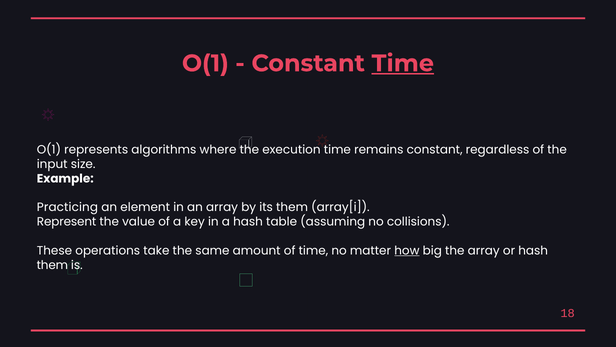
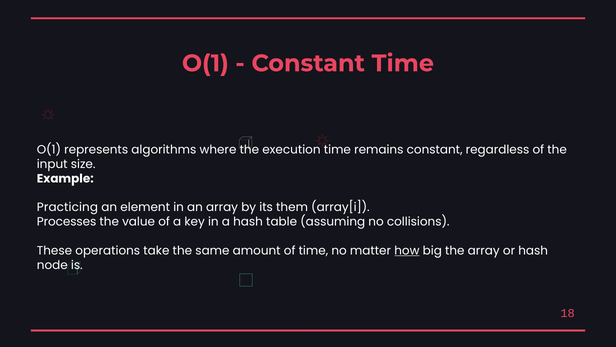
Time at (403, 63) underline: present -> none
Represent: Represent -> Processes
them at (52, 265): them -> node
